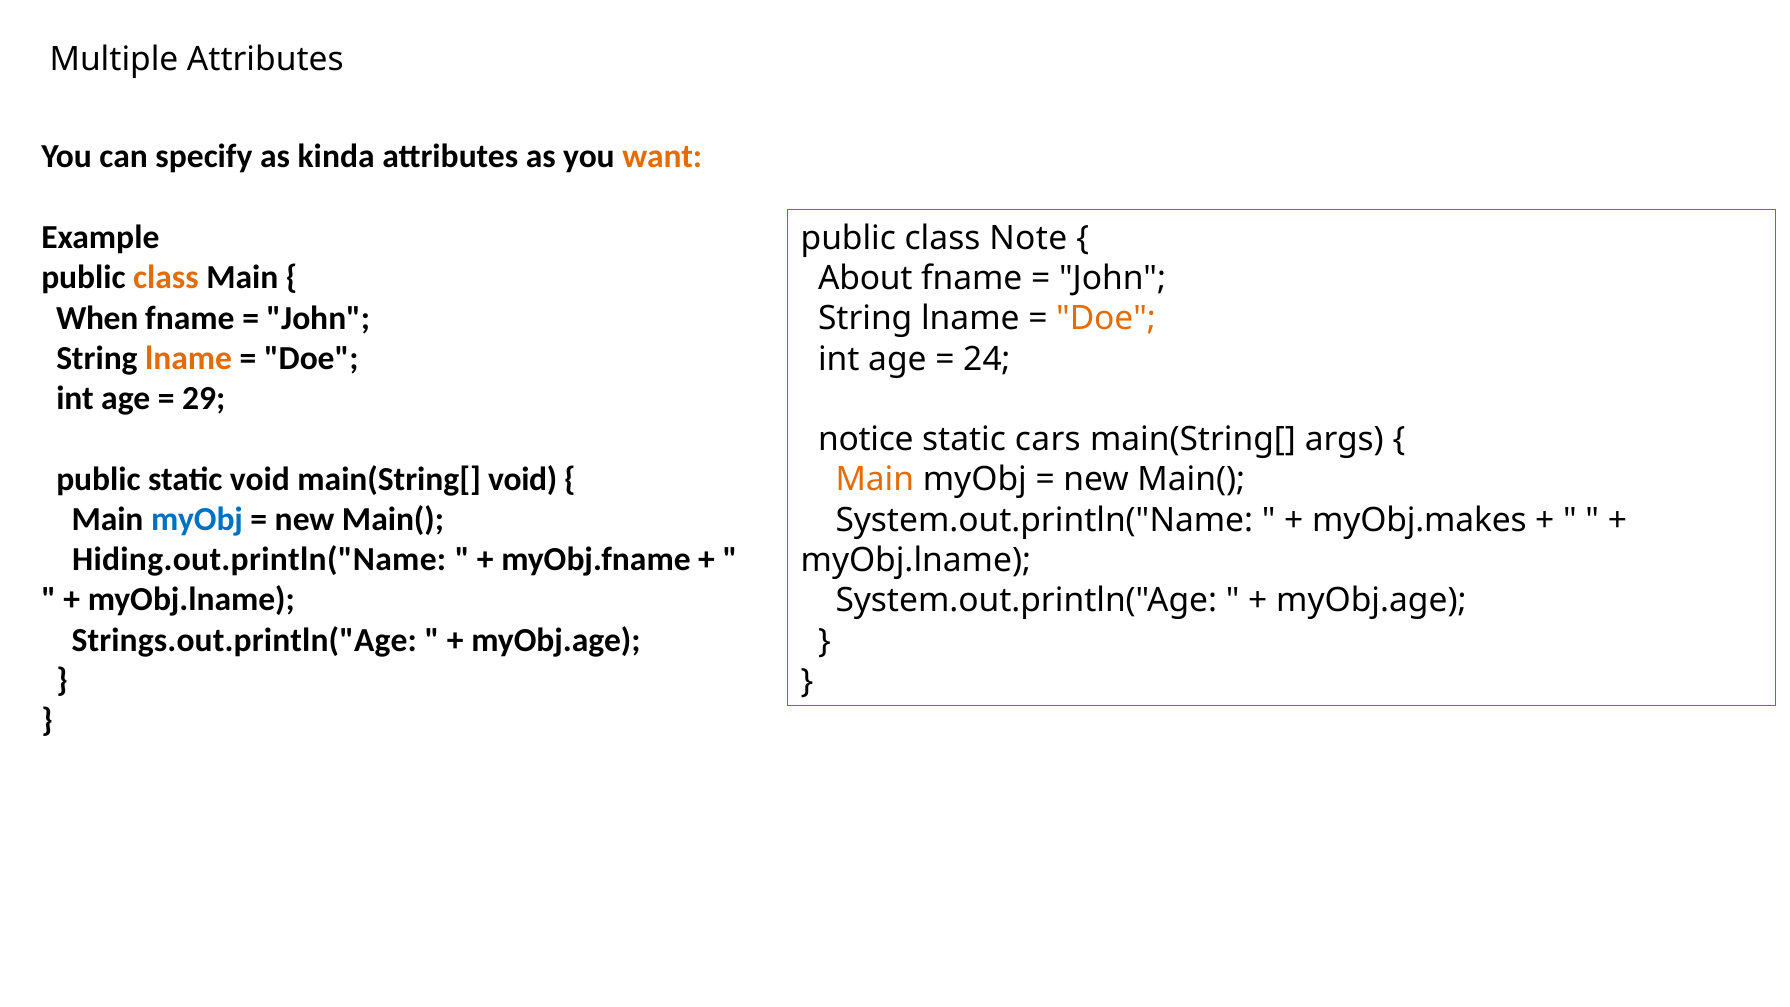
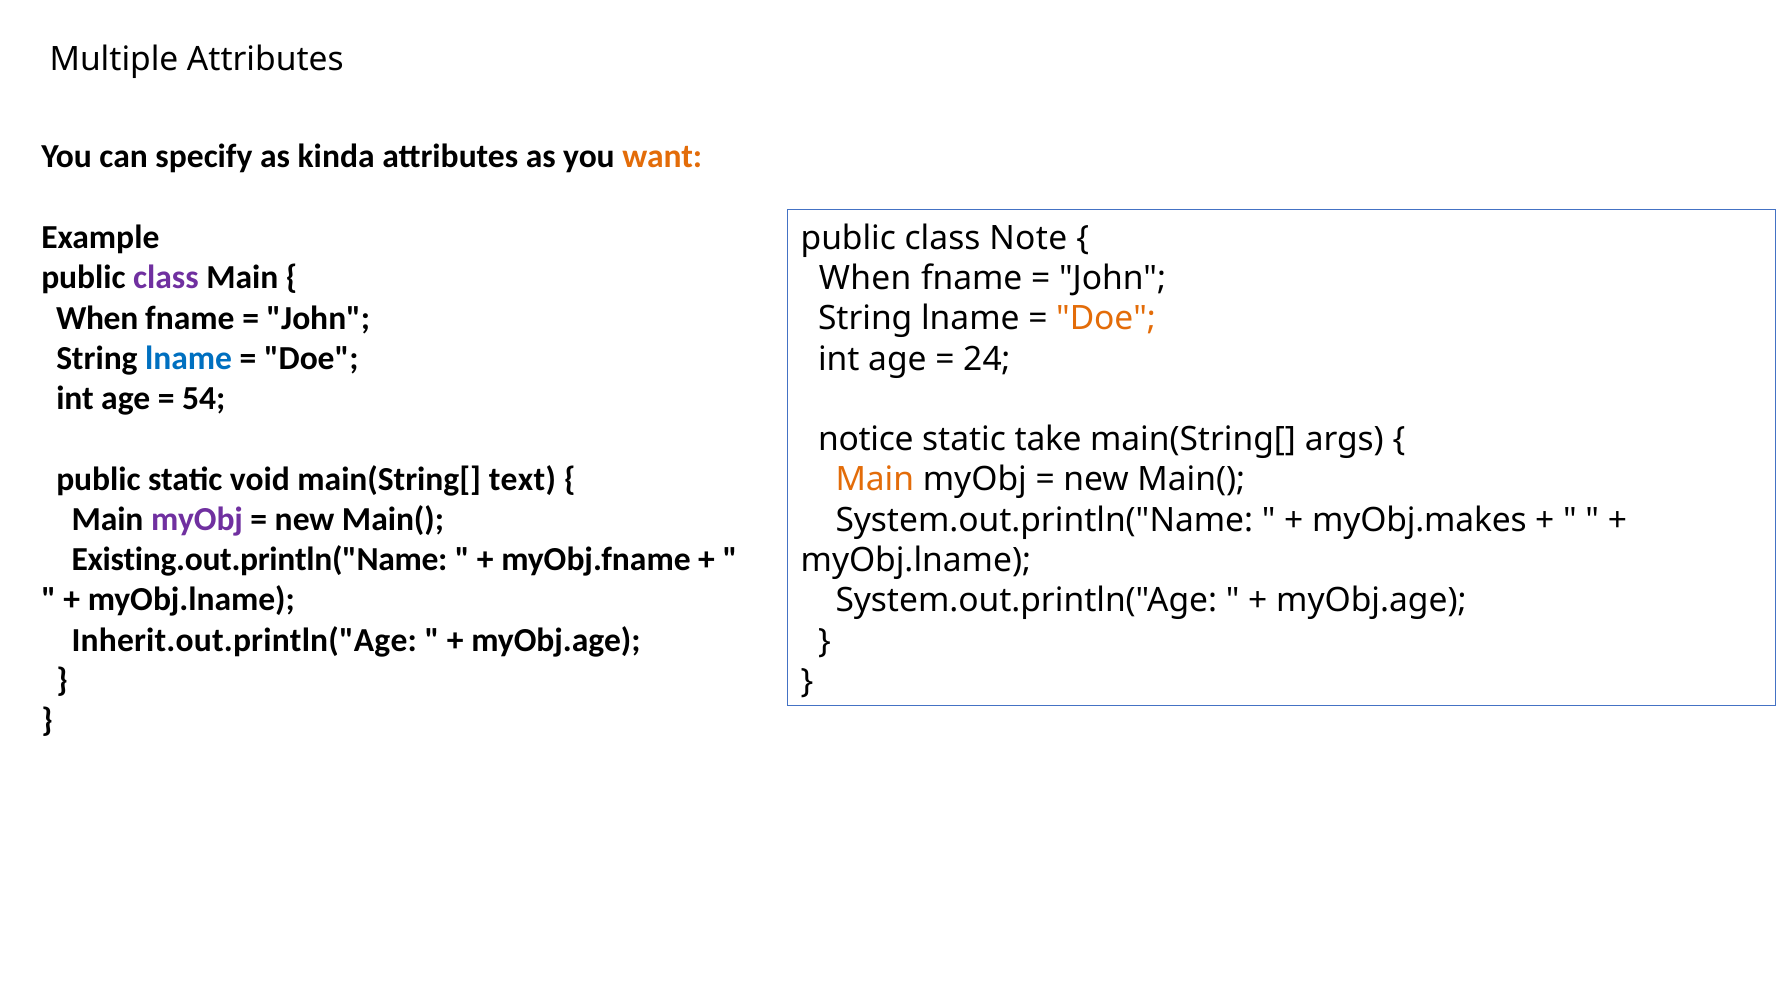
class at (166, 278) colour: orange -> purple
About at (865, 278): About -> When
lname at (189, 358) colour: orange -> blue
29: 29 -> 54
cars: cars -> take
main(String[ void: void -> text
myObj at (197, 519) colour: blue -> purple
Hiding.out.println("Name: Hiding.out.println("Name -> Existing.out.println("Name
Strings.out.println("Age: Strings.out.println("Age -> Inherit.out.println("Age
